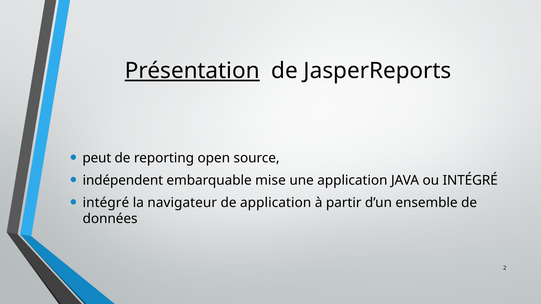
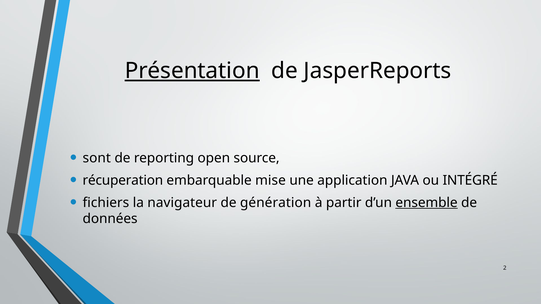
peut: peut -> sont
indépendent: indépendent -> récuperation
intégré at (106, 203): intégré -> fichiers
de application: application -> génération
ensemble underline: none -> present
